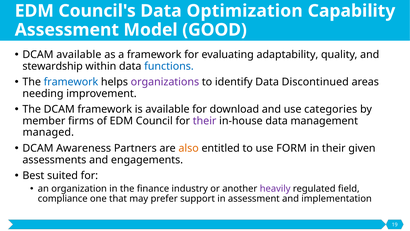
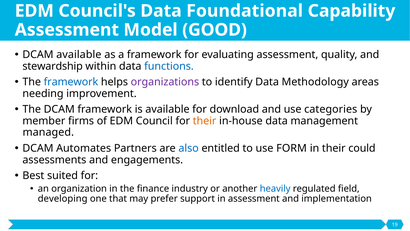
Optimization: Optimization -> Foundational
evaluating adaptability: adaptability -> assessment
Discontinued: Discontinued -> Methodology
their at (205, 121) colour: purple -> orange
Awareness: Awareness -> Automates
also colour: orange -> blue
given: given -> could
heavily colour: purple -> blue
compliance: compliance -> developing
